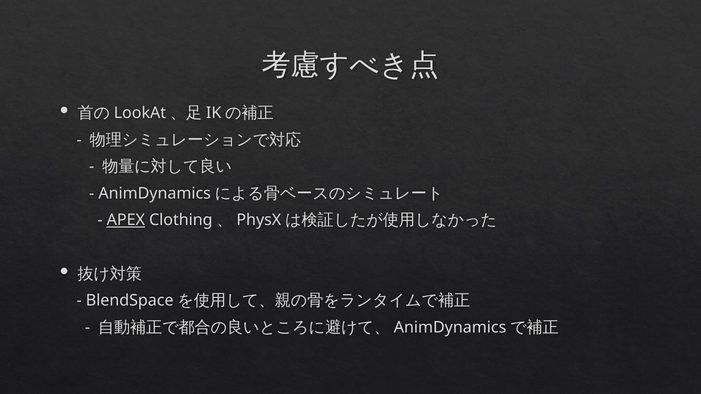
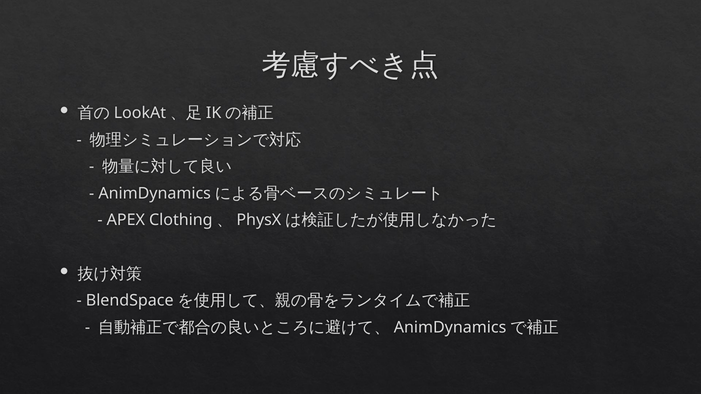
APEX underline: present -> none
